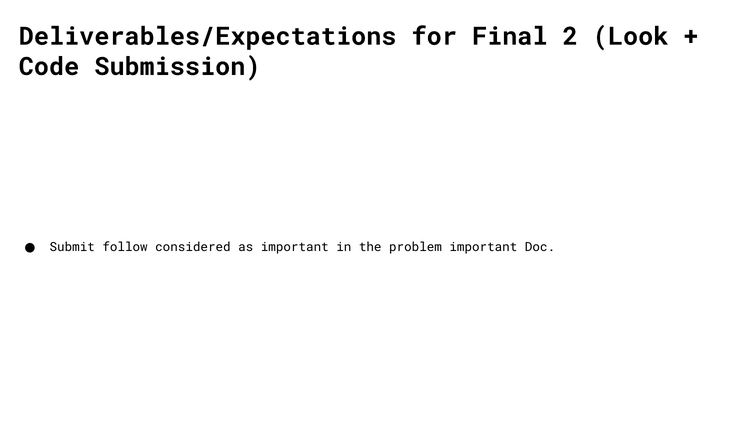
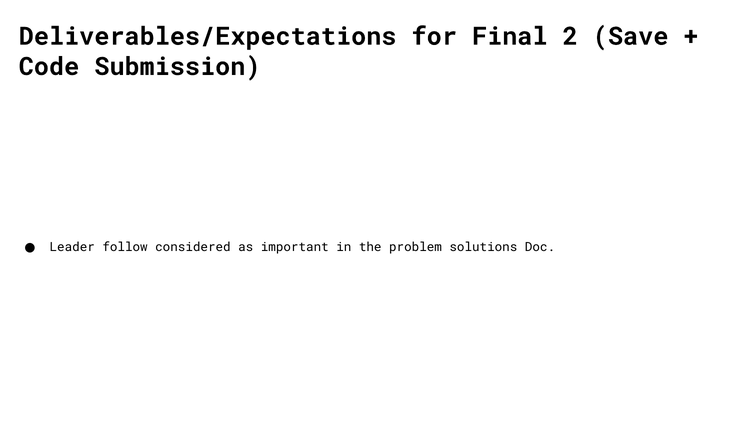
Look: Look -> Save
Submit: Submit -> Leader
problem important: important -> solutions
